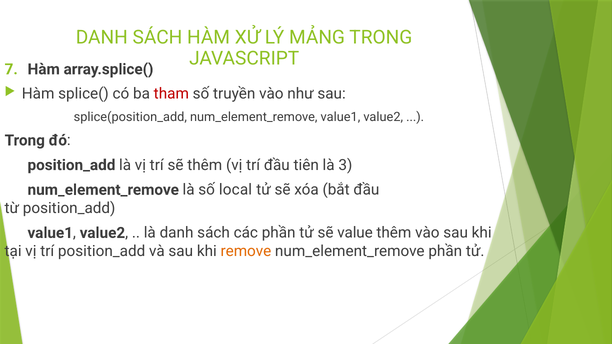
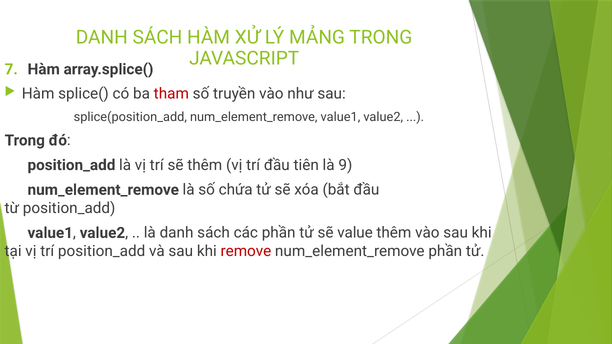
3: 3 -> 9
local: local -> chứa
remove colour: orange -> red
